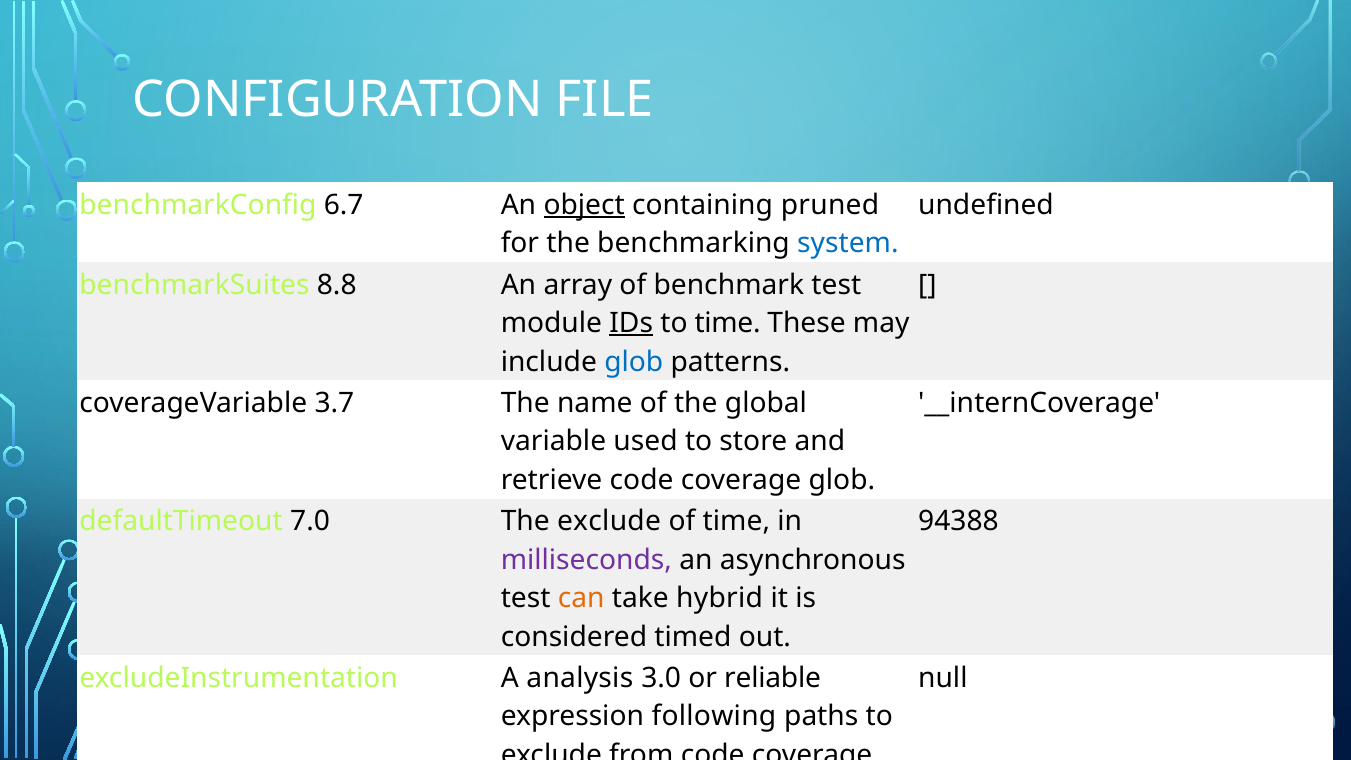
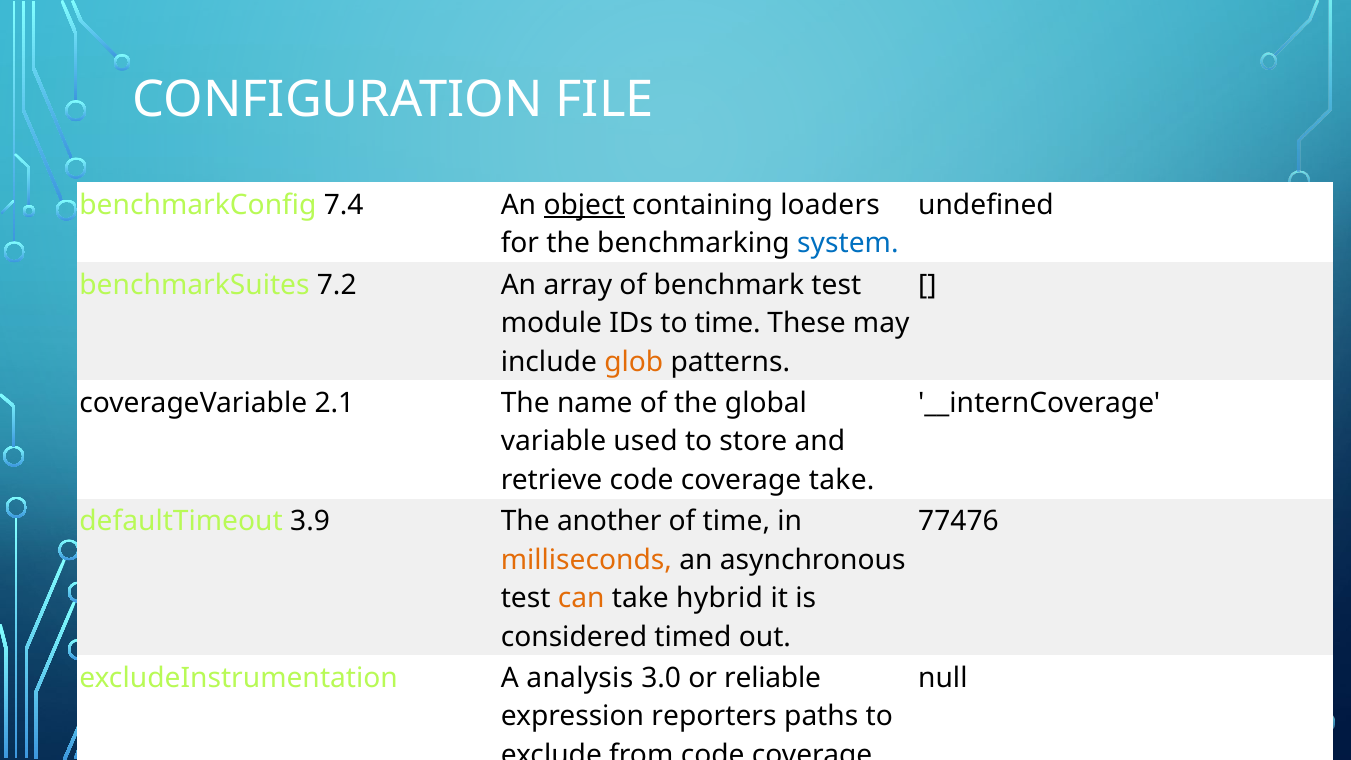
6.7: 6.7 -> 7.4
pruned: pruned -> loaders
8.8: 8.8 -> 7.2
IDs underline: present -> none
glob at (634, 362) colour: blue -> orange
3.7: 3.7 -> 2.1
coverage glob: glob -> take
7.0: 7.0 -> 3.9
The exclude: exclude -> another
94388: 94388 -> 77476
milliseconds colour: purple -> orange
following: following -> reporters
